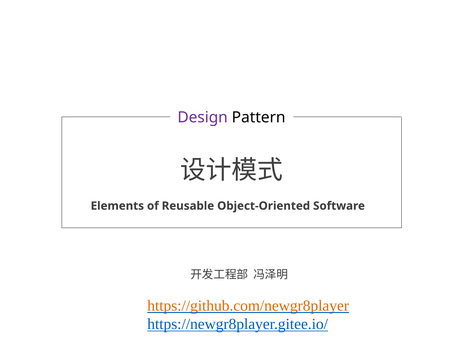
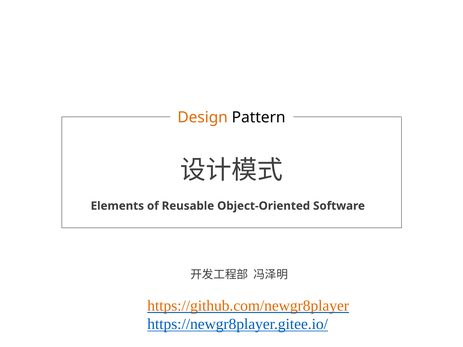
Design colour: purple -> orange
